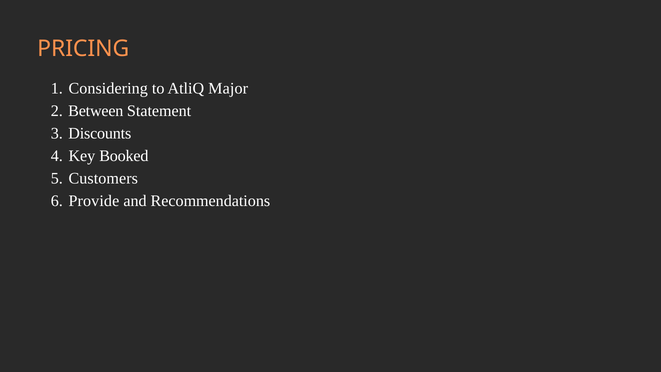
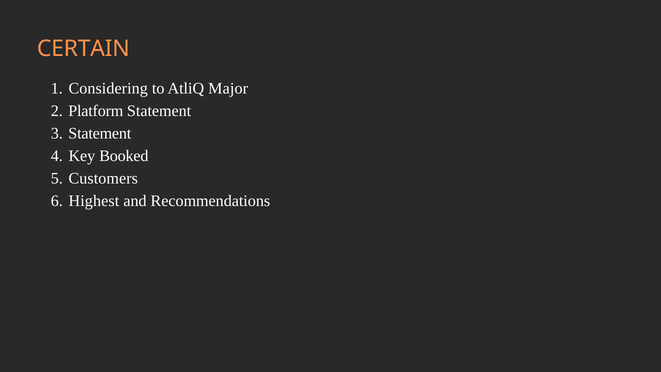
PRICING: PRICING -> CERTAIN
Between: Between -> Platform
Discounts at (100, 133): Discounts -> Statement
Provide: Provide -> Highest
